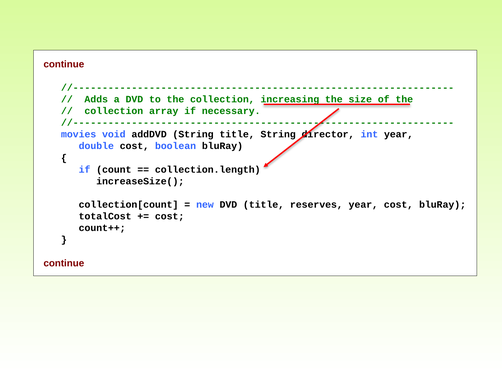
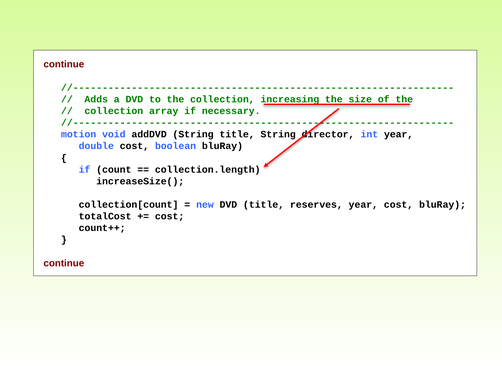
movies: movies -> motion
